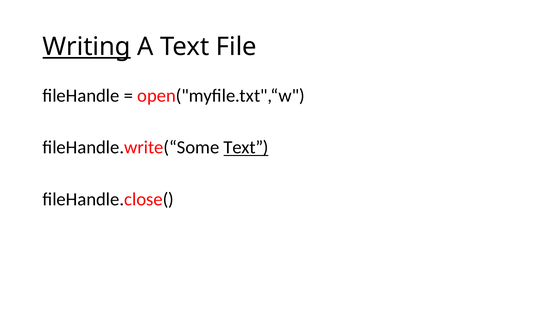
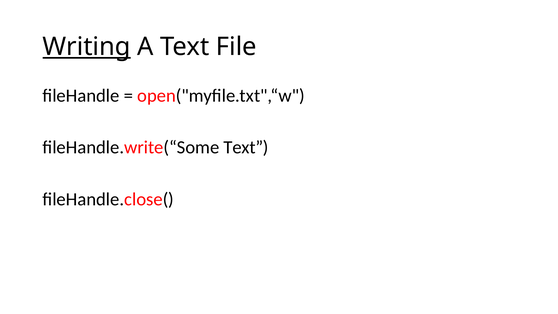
Text at (246, 147) underline: present -> none
